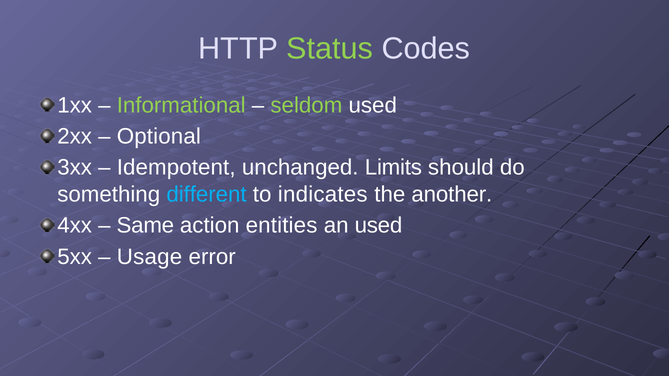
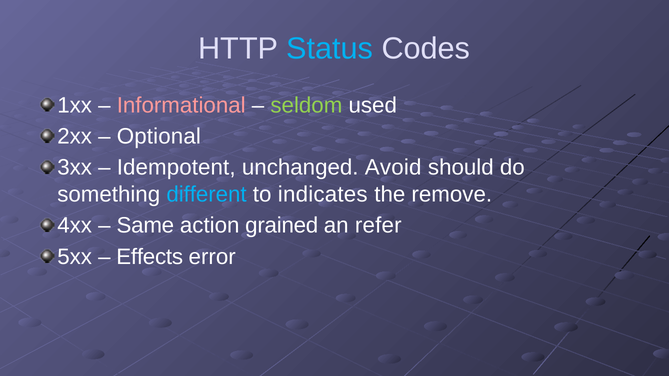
Status colour: light green -> light blue
Informational colour: light green -> pink
Limits: Limits -> Avoid
another: another -> remove
entities: entities -> grained
an used: used -> refer
Usage: Usage -> Effects
